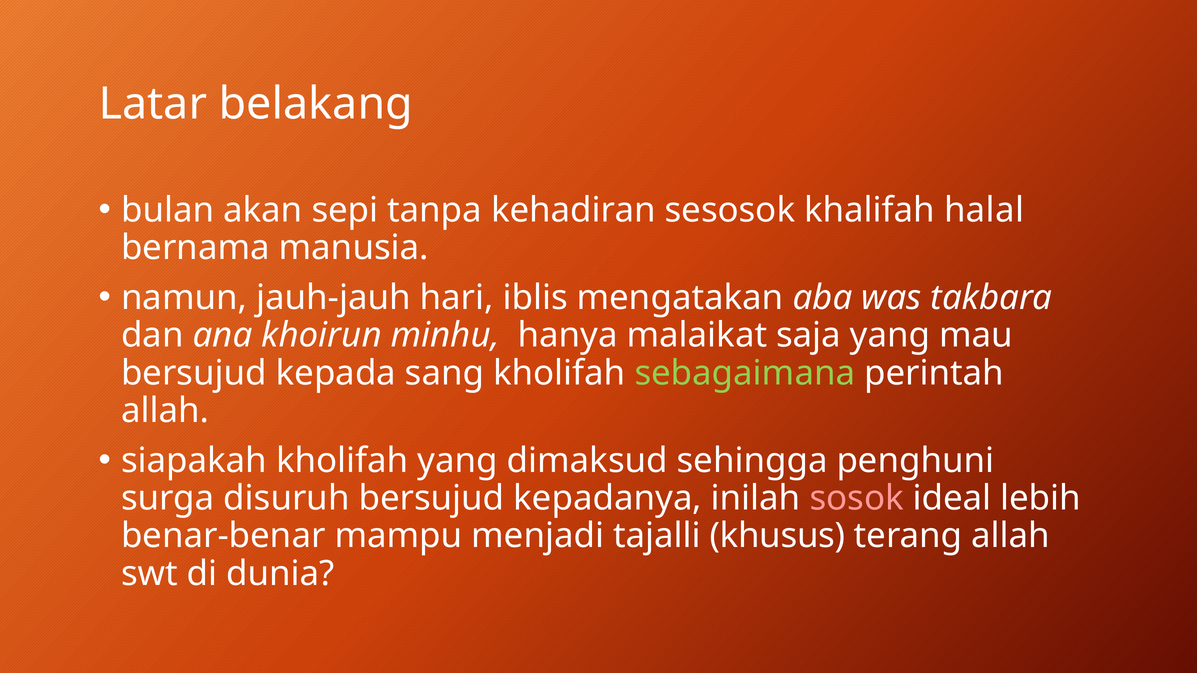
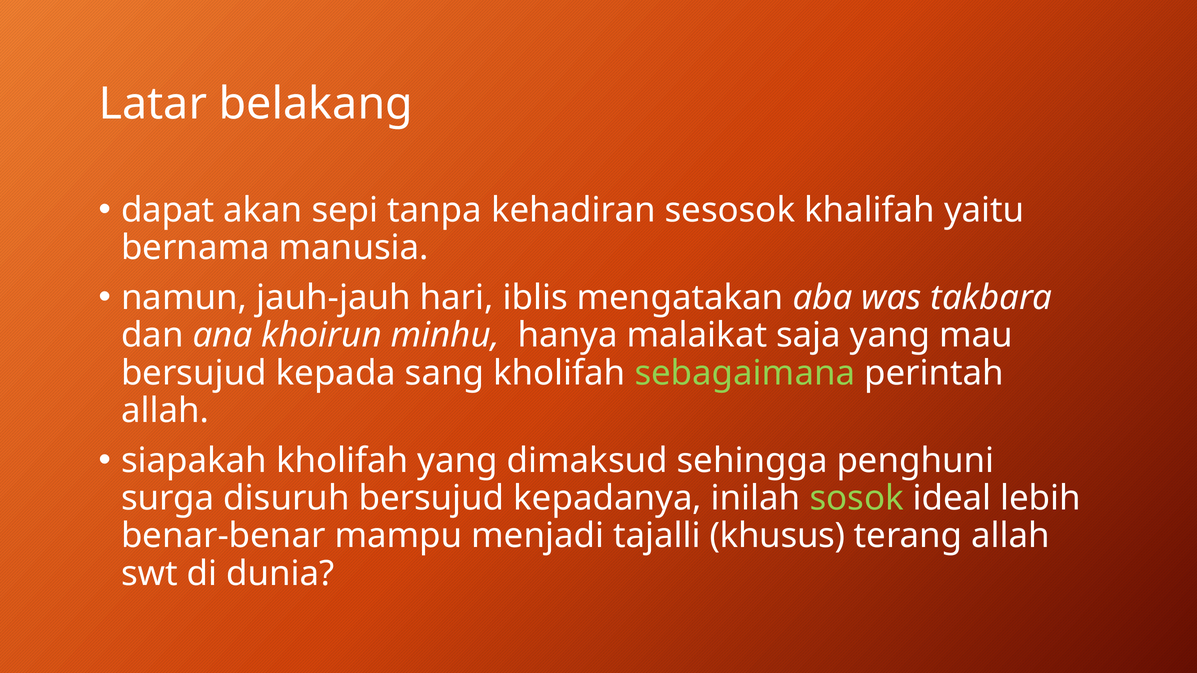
bulan: bulan -> dapat
halal: halal -> yaitu
sosok colour: pink -> light green
